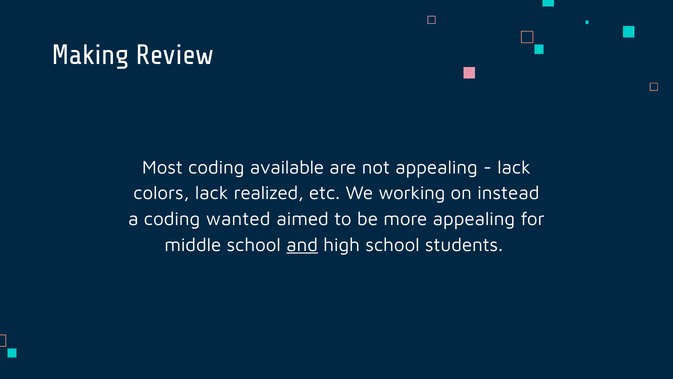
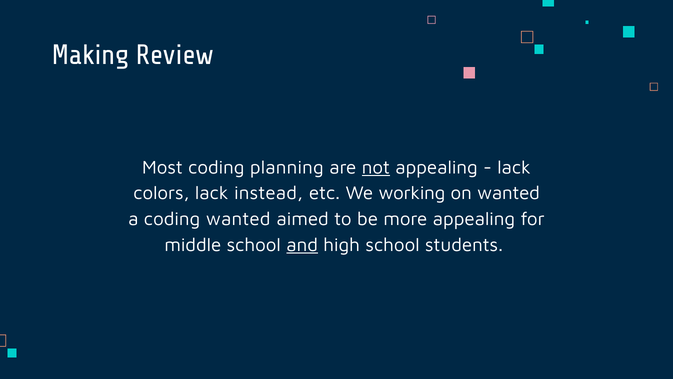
available: available -> planning
not underline: none -> present
realized: realized -> instead
on instead: instead -> wanted
